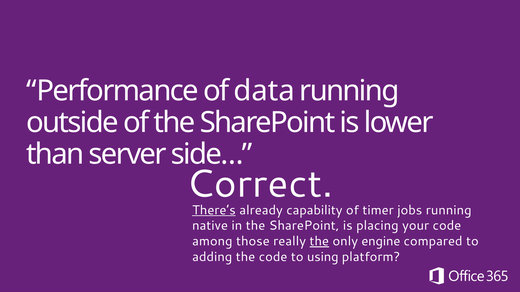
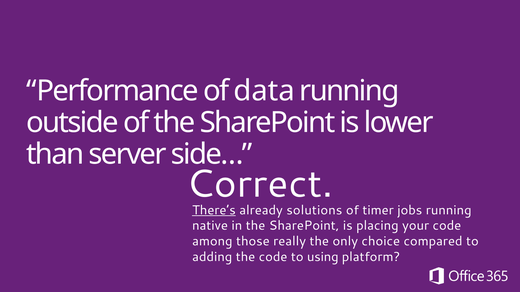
capability: capability -> solutions
the at (319, 242) underline: present -> none
engine: engine -> choice
